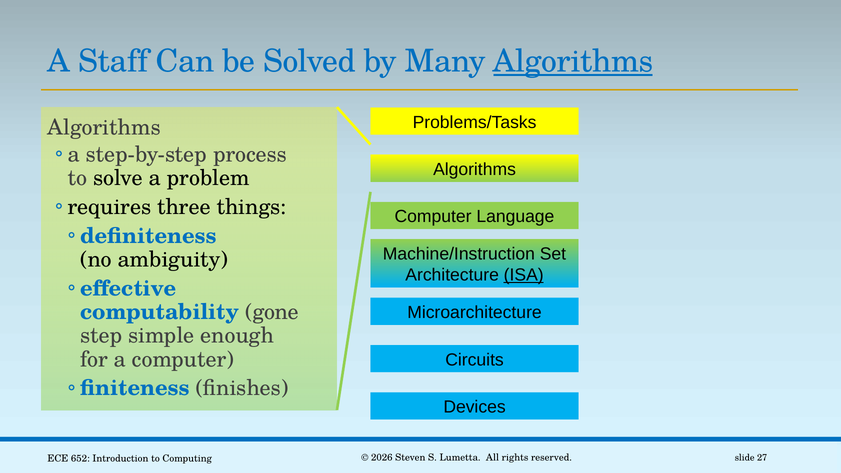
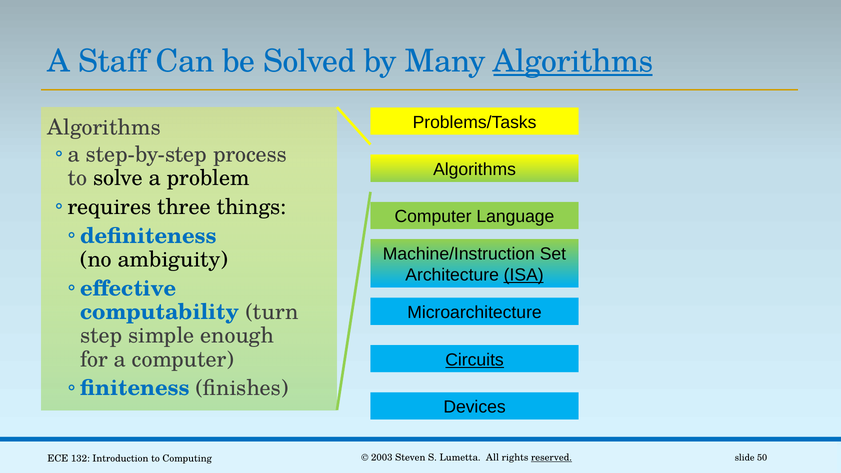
gone: gone -> turn
Circuits underline: none -> present
2026: 2026 -> 2003
reserved underline: none -> present
652: 652 -> 132
27: 27 -> 50
